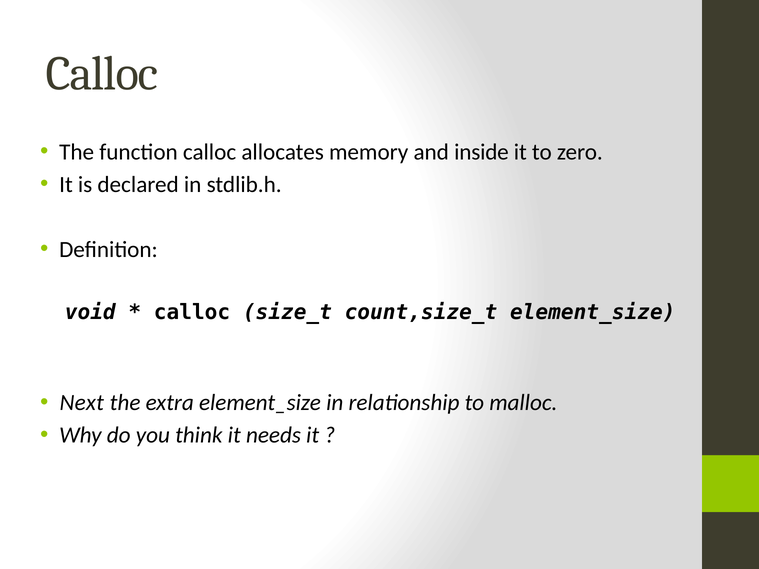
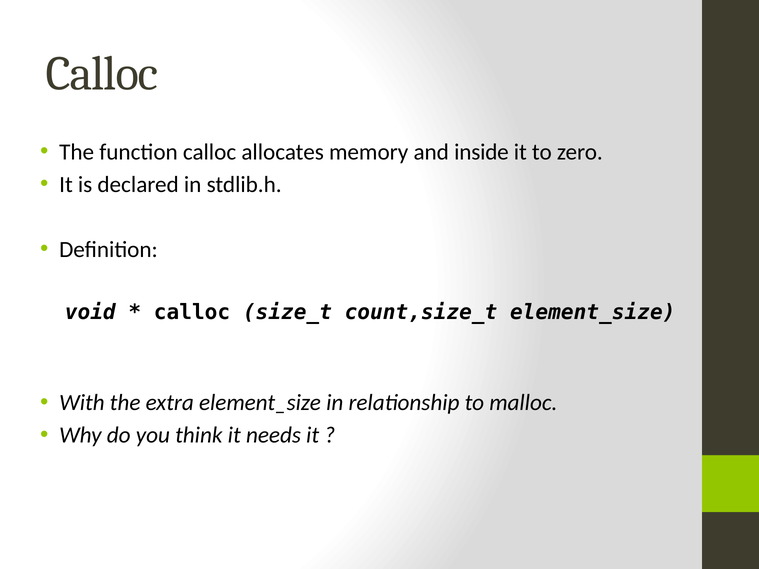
Next: Next -> With
